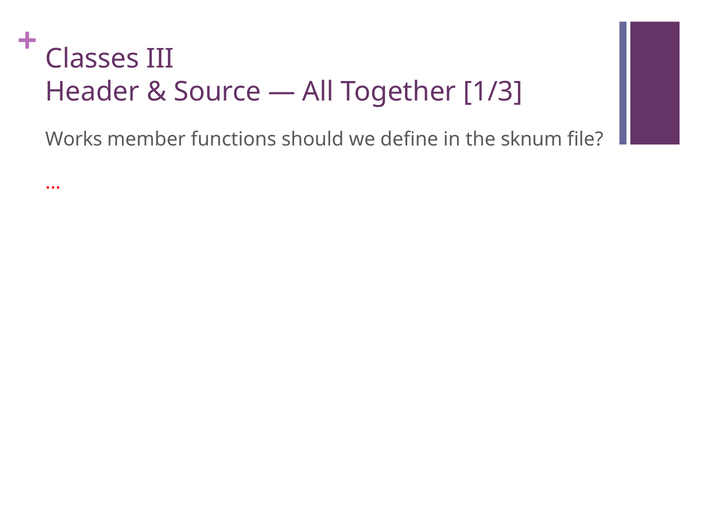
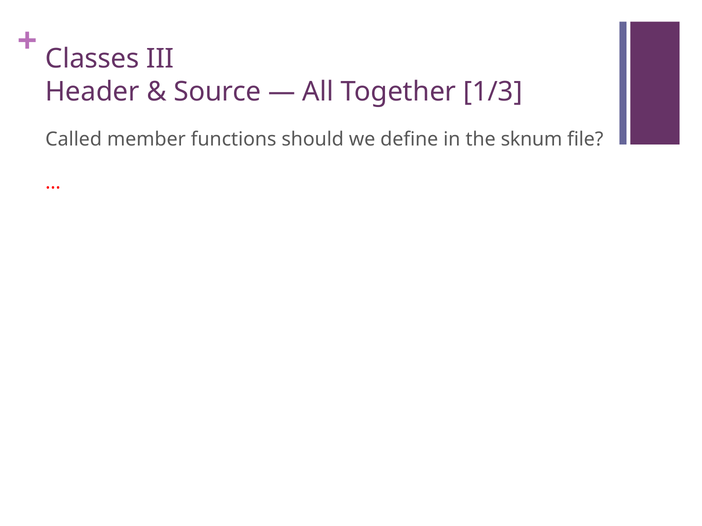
Works: Works -> Called
